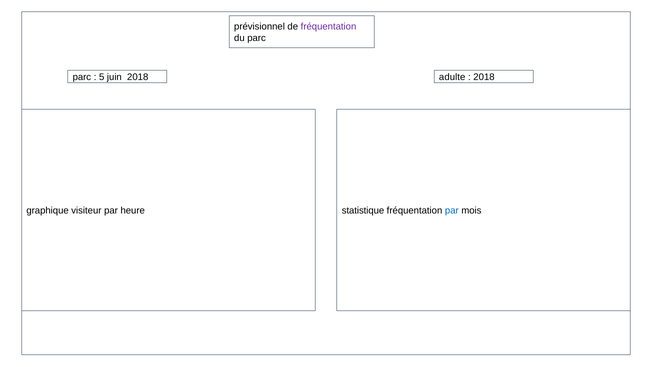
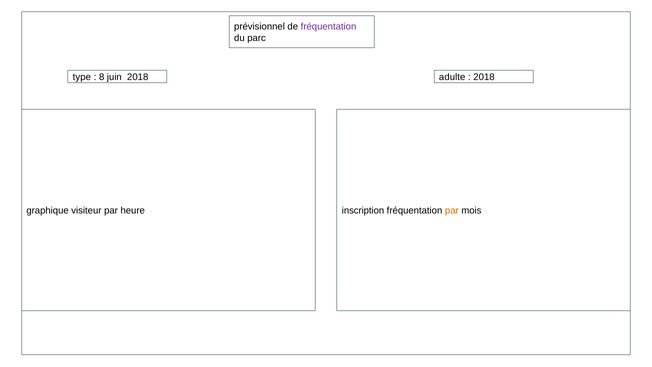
parc at (82, 77): parc -> type
5: 5 -> 8
statistique: statistique -> inscription
par at (452, 211) colour: blue -> orange
